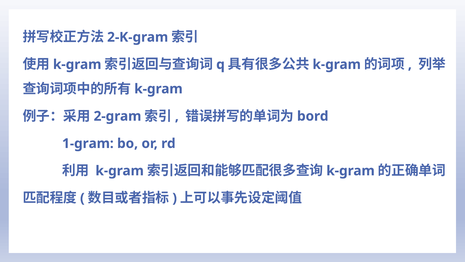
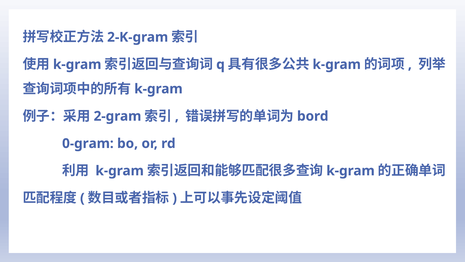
1-gram: 1-gram -> 0-gram
